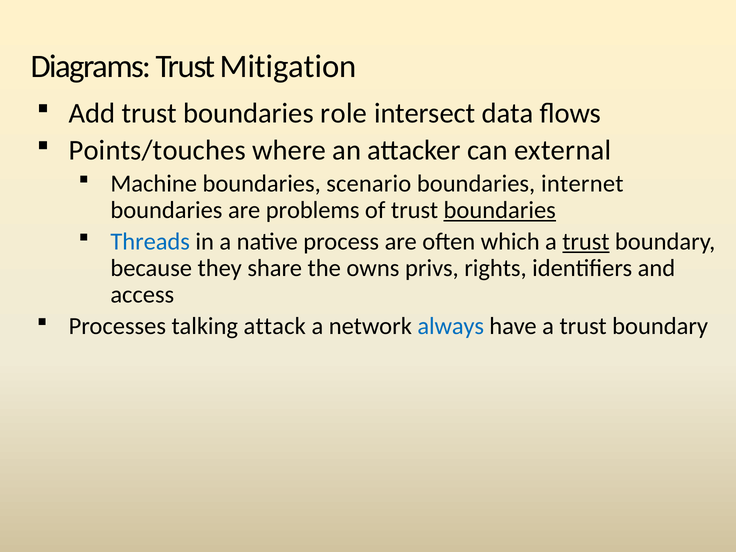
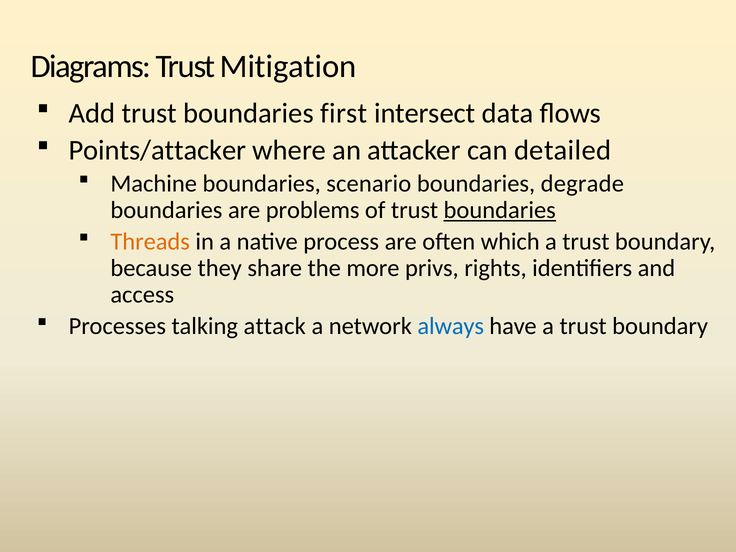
role: role -> first
Points/touches: Points/touches -> Points/attacker
external: external -> detailed
internet: internet -> degrade
Threads colour: blue -> orange
trust at (586, 242) underline: present -> none
owns: owns -> more
